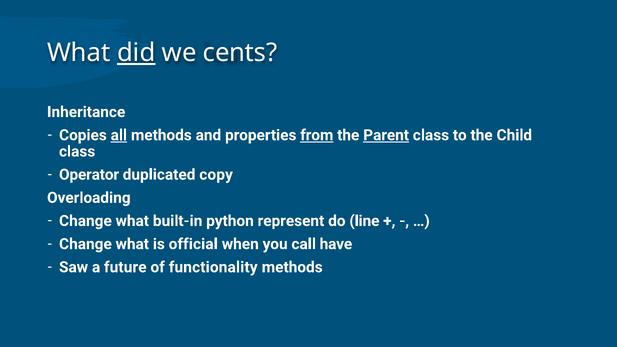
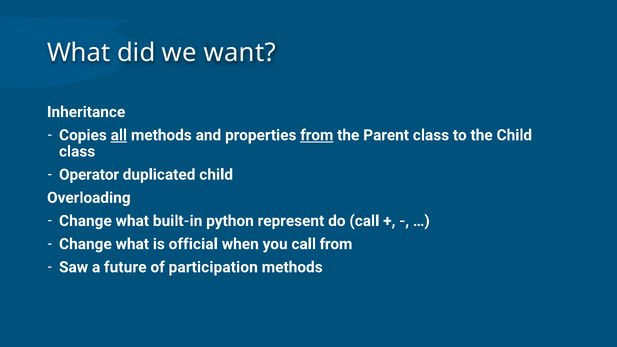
did underline: present -> none
cents: cents -> want
Parent underline: present -> none
duplicated copy: copy -> child
do line: line -> call
call have: have -> from
functionality: functionality -> participation
